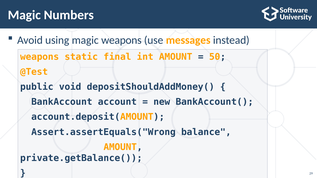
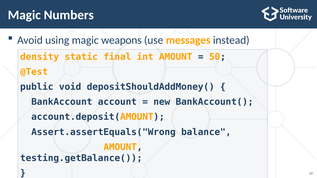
weapons at (40, 57): weapons -> density
private.getBalance(: private.getBalance( -> testing.getBalance(
